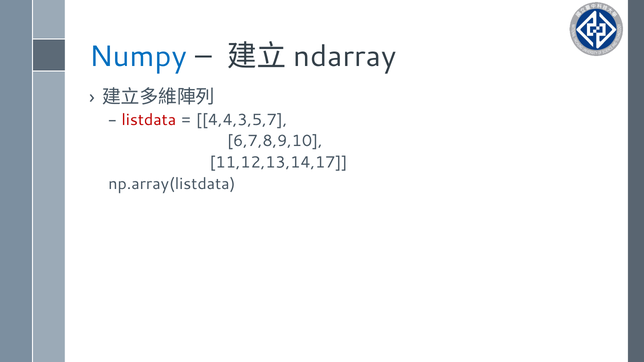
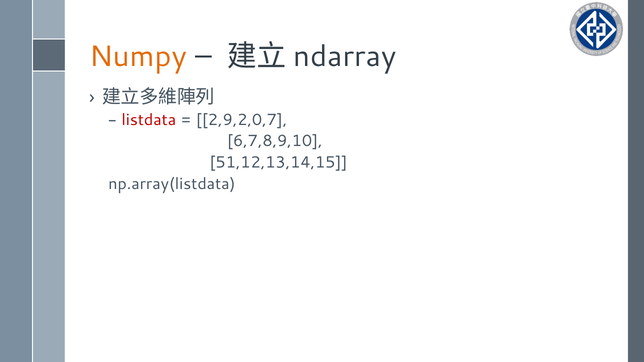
Numpy colour: blue -> orange
4,4,3,5,7: 4,4,3,5,7 -> 2,9,2,0,7
11,12,13,14,17: 11,12,13,14,17 -> 51,12,13,14,15
